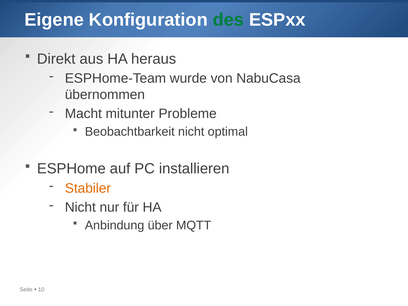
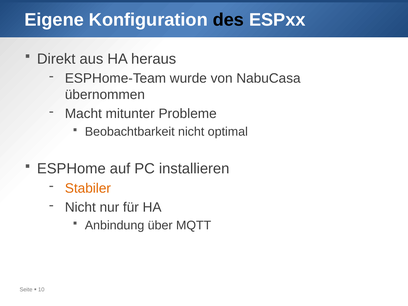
des colour: green -> black
